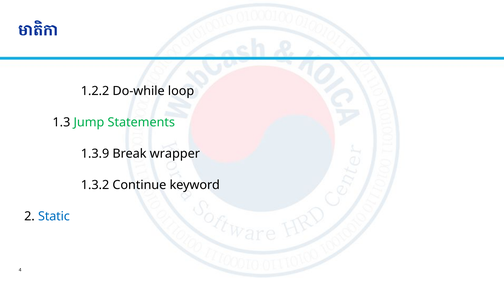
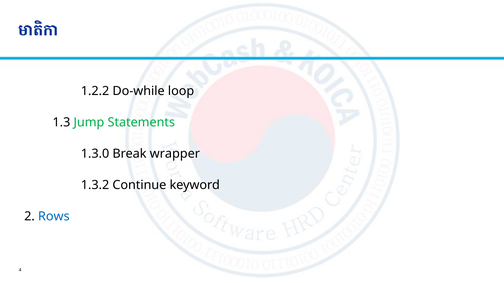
1.3.9: 1.3.9 -> 1.3.0
Static: Static -> Rows
